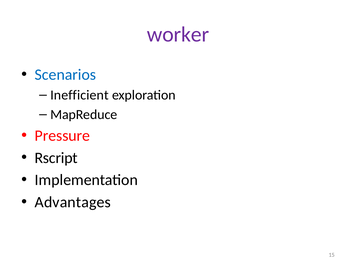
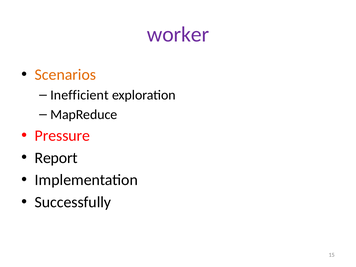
Scenarios colour: blue -> orange
Rscript: Rscript -> Report
Advantages: Advantages -> Successfully
